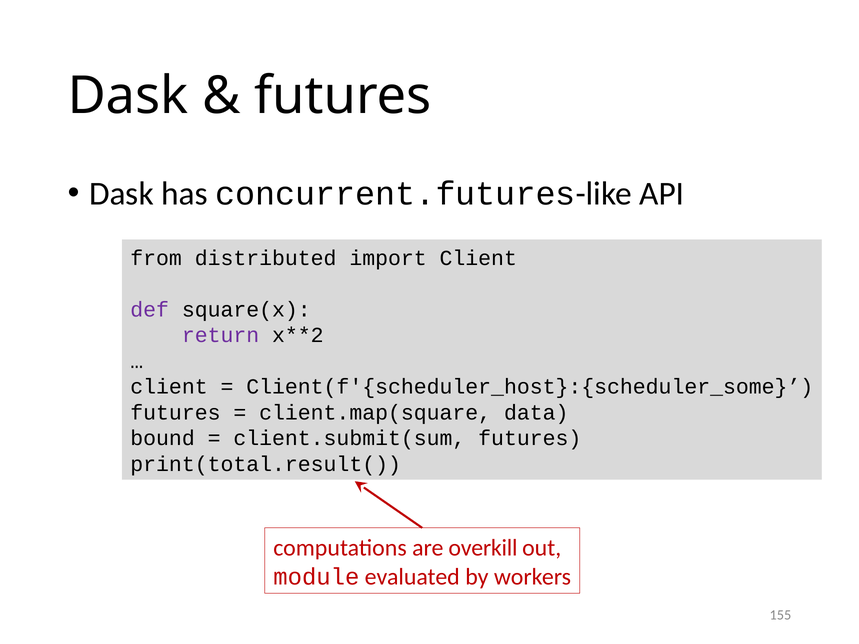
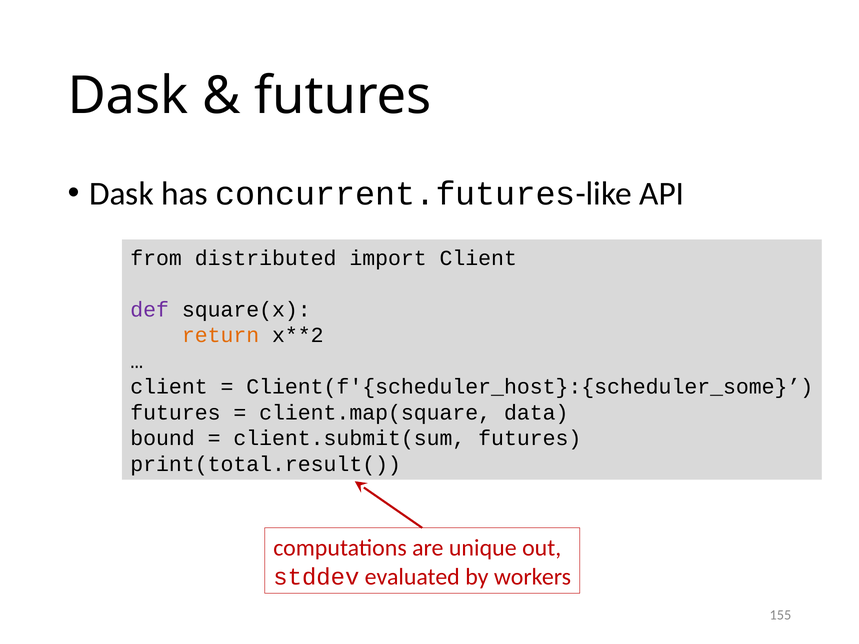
return colour: purple -> orange
overkill: overkill -> unique
module: module -> stddev
